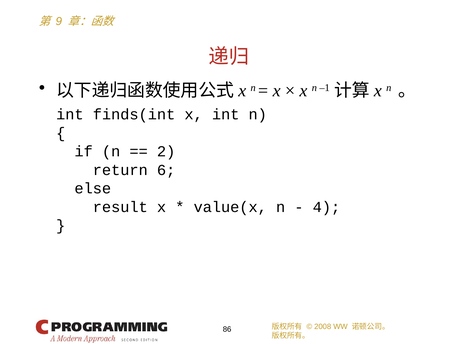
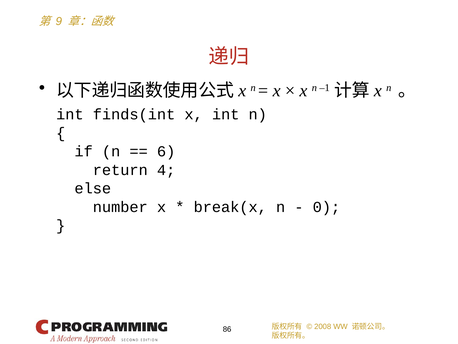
2: 2 -> 6
6: 6 -> 4
result: result -> number
value(x: value(x -> break(x
4: 4 -> 0
